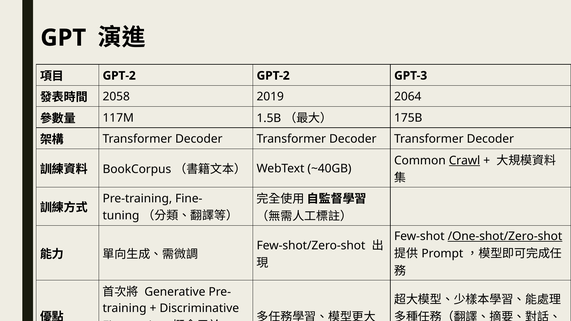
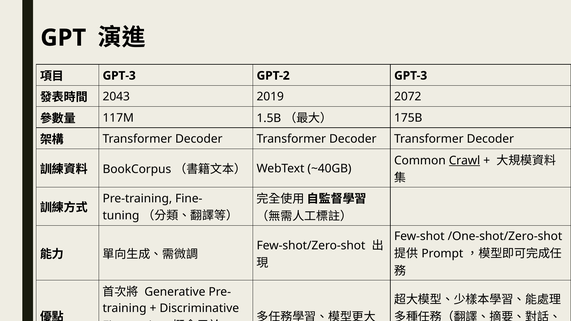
GPT-2 at (119, 76): GPT-2 -> GPT-3
2058: 2058 -> 2043
2064: 2064 -> 2072
/One-shot/Zero-shot underline: present -> none
